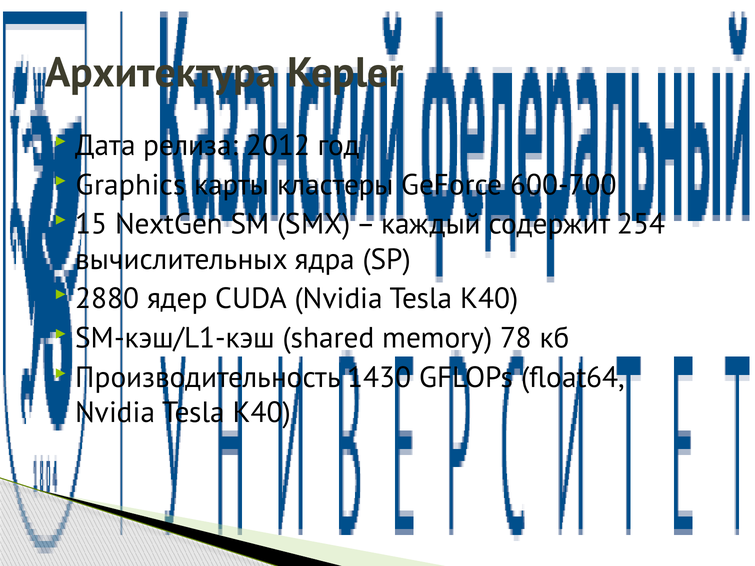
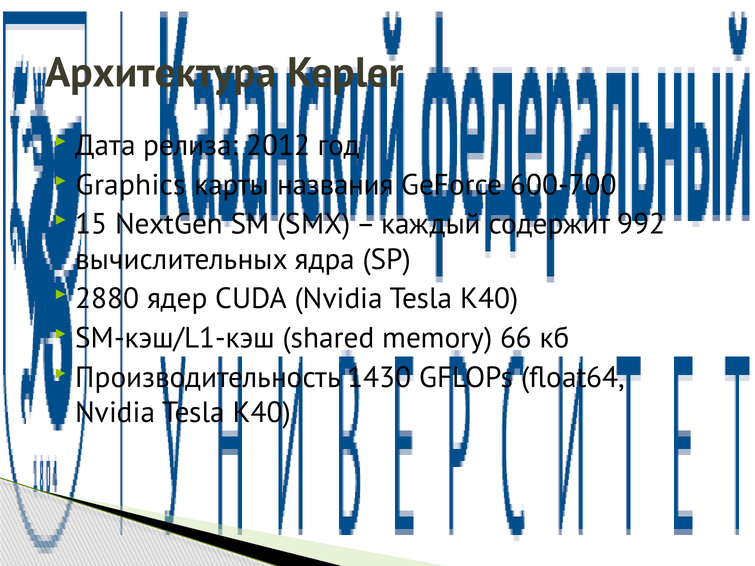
кластеры: кластеры -> названия
254: 254 -> 992
78: 78 -> 66
